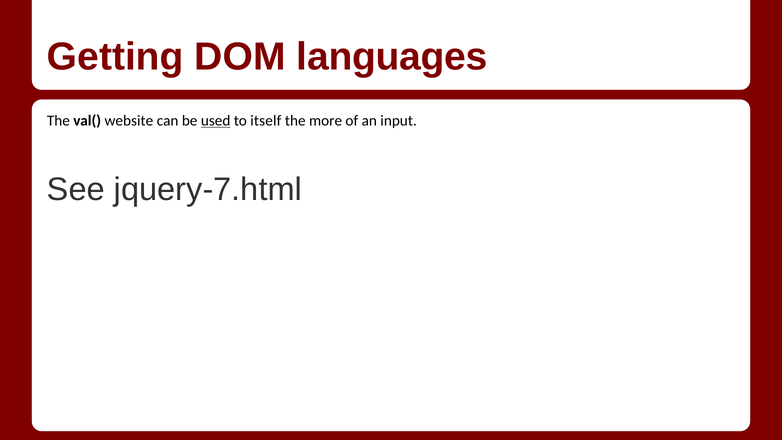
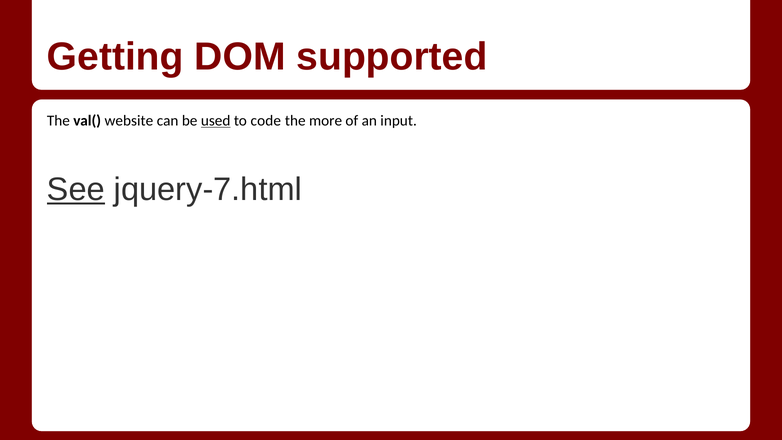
languages: languages -> supported
itself: itself -> code
See underline: none -> present
